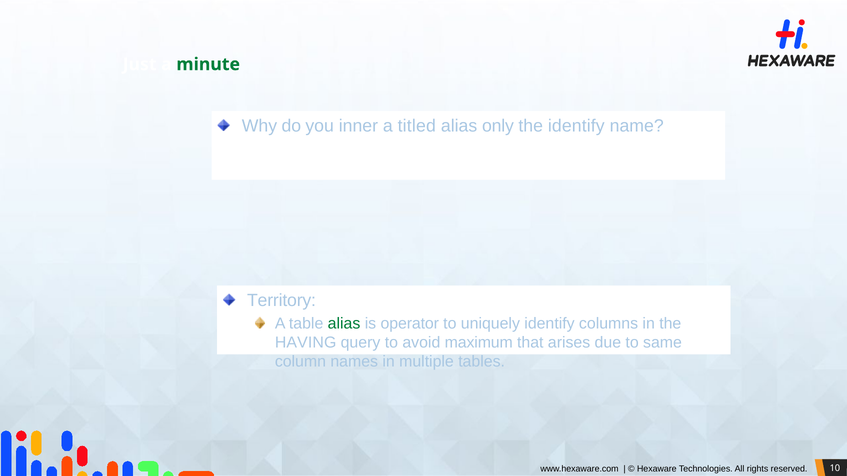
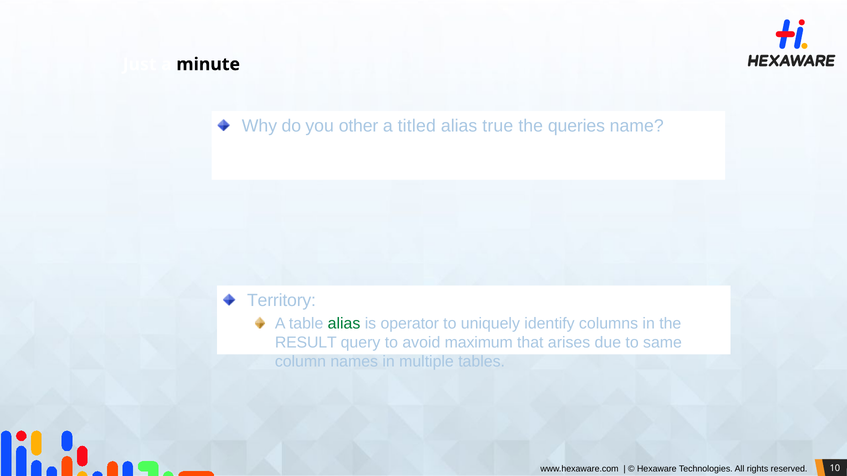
minute colour: green -> black
inner: inner -> other
only: only -> true
the identify: identify -> queries
HAVING: HAVING -> RESULT
